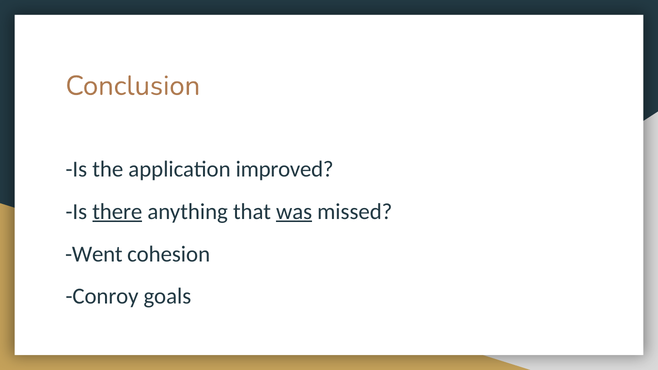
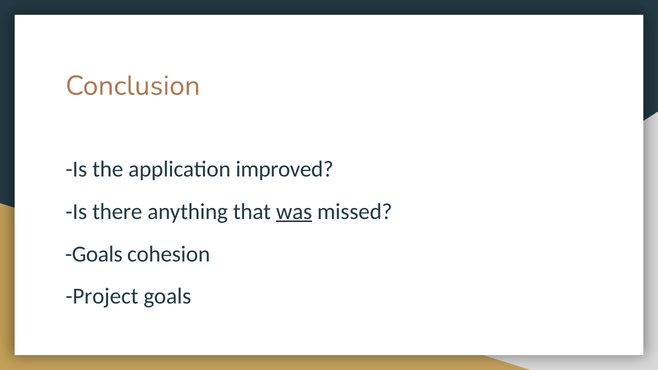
there underline: present -> none
Went at (94, 254): Went -> Goals
Conroy: Conroy -> Project
